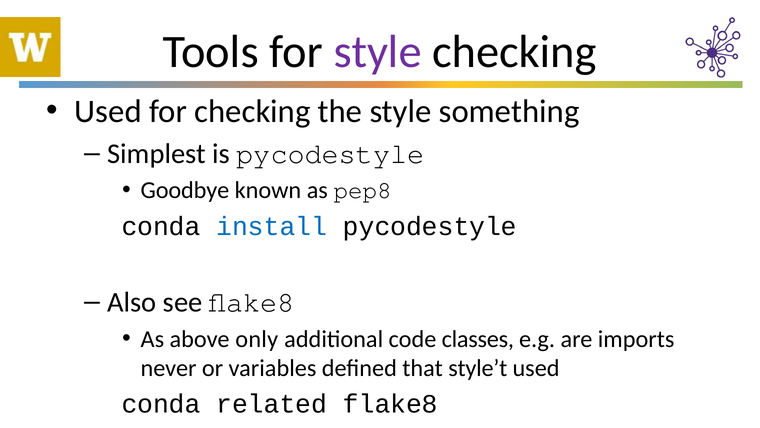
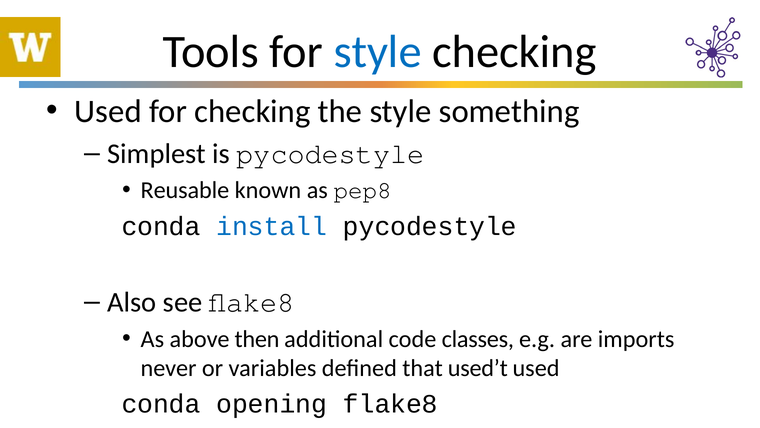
style at (378, 52) colour: purple -> blue
Goodbye: Goodbye -> Reusable
only: only -> then
style’t: style’t -> used’t
related: related -> opening
